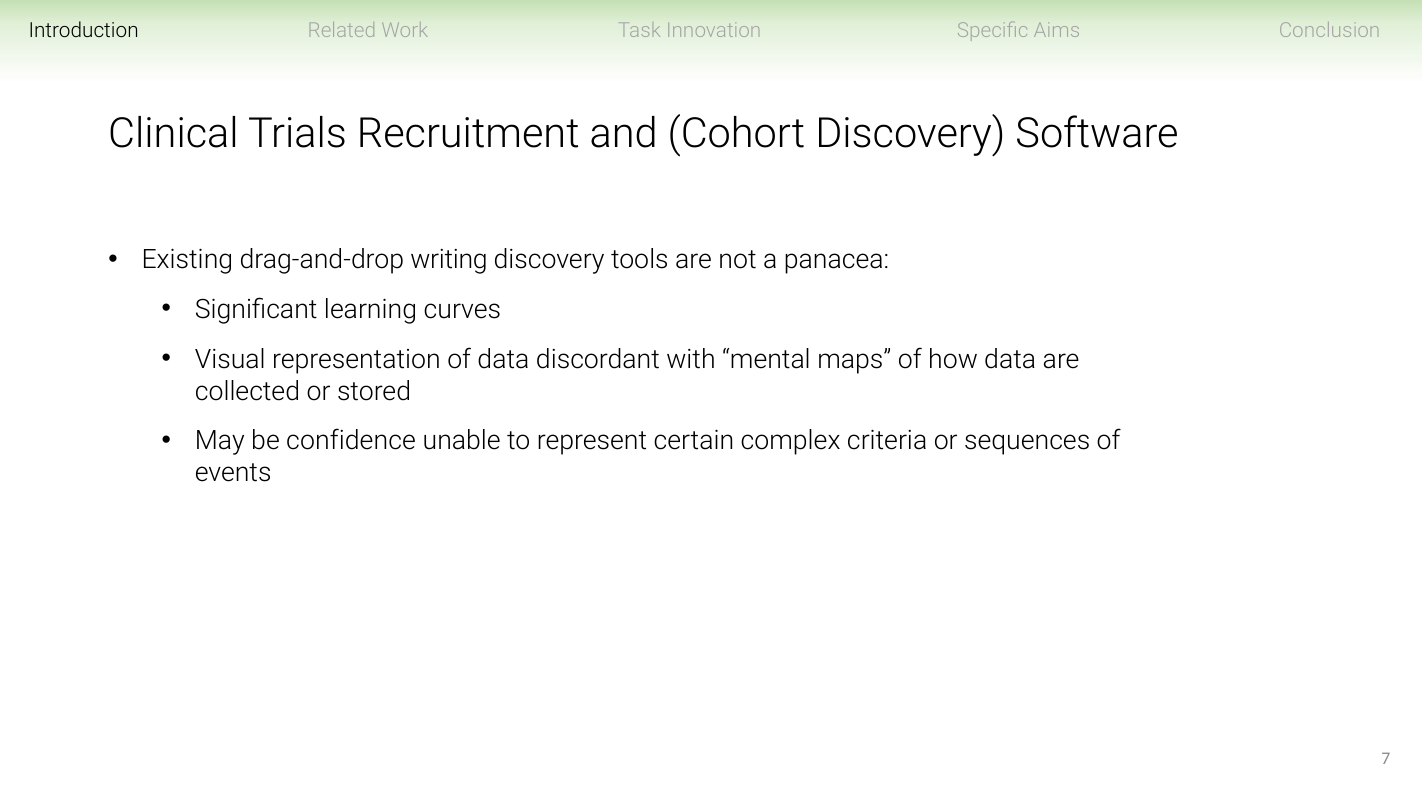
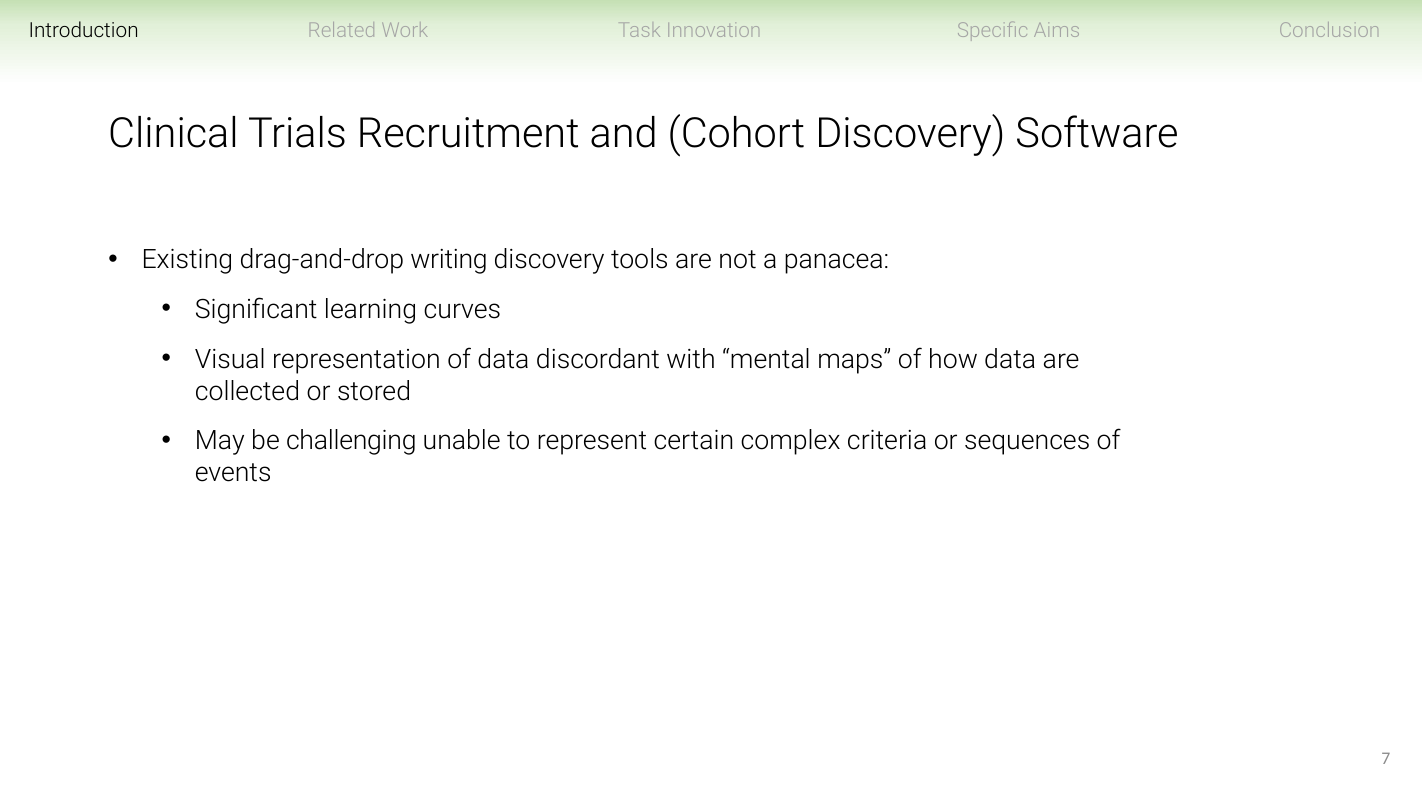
confidence: confidence -> challenging
